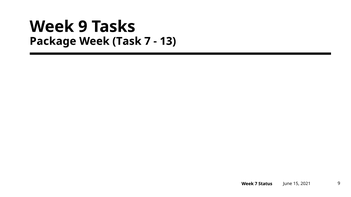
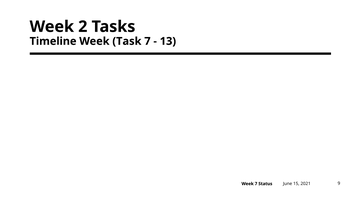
Week 9: 9 -> 2
Package: Package -> Timeline
